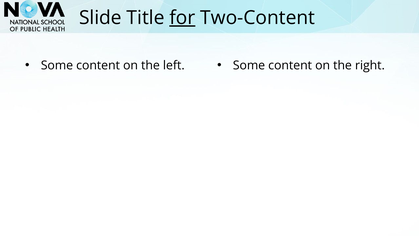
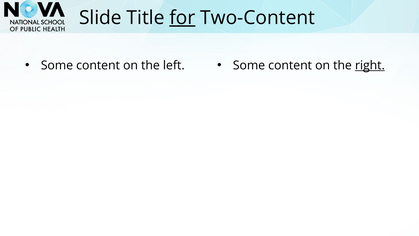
right underline: none -> present
